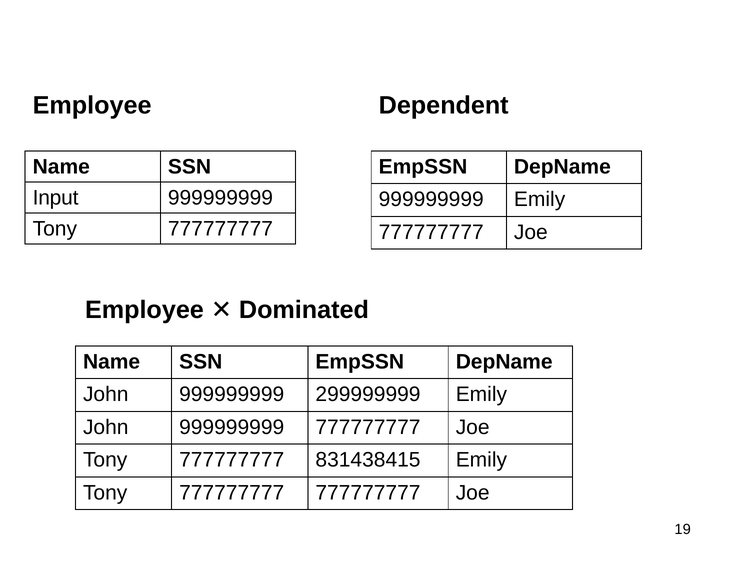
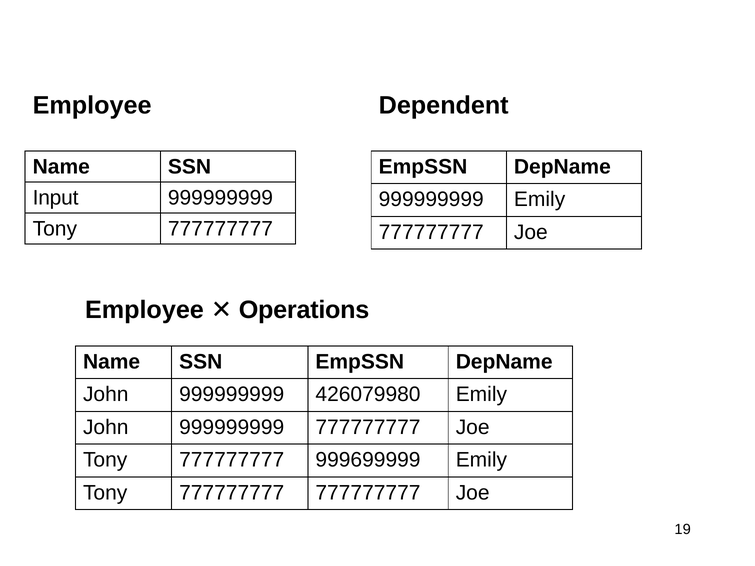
Dominated: Dominated -> Operations
299999999: 299999999 -> 426079980
831438415: 831438415 -> 999699999
